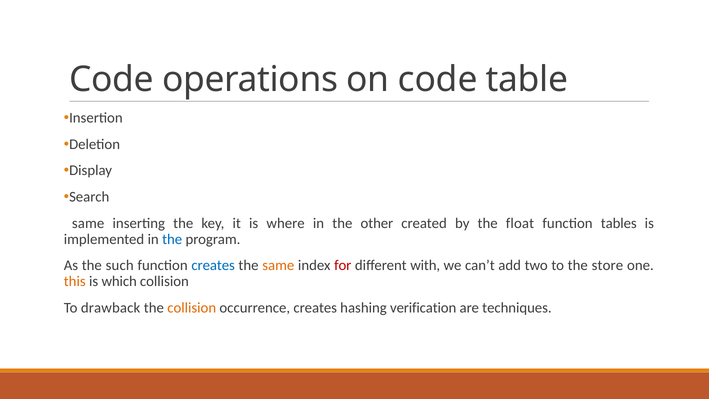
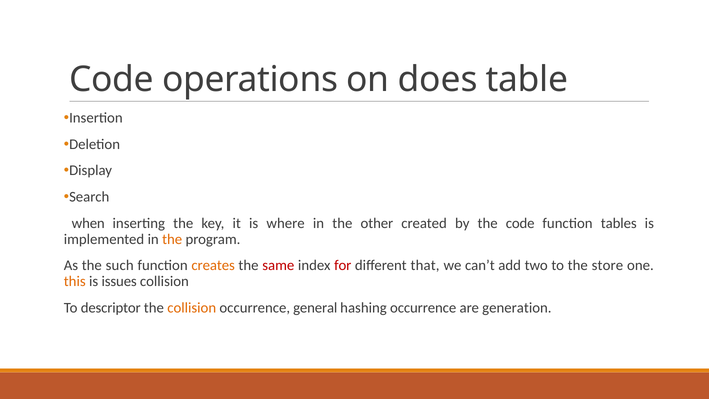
on code: code -> does
same at (88, 223): same -> when
the float: float -> code
the at (172, 239) colour: blue -> orange
creates at (213, 265) colour: blue -> orange
same at (278, 265) colour: orange -> red
with: with -> that
which: which -> issues
drawback: drawback -> descriptor
occurrence creates: creates -> general
hashing verification: verification -> occurrence
techniques: techniques -> generation
